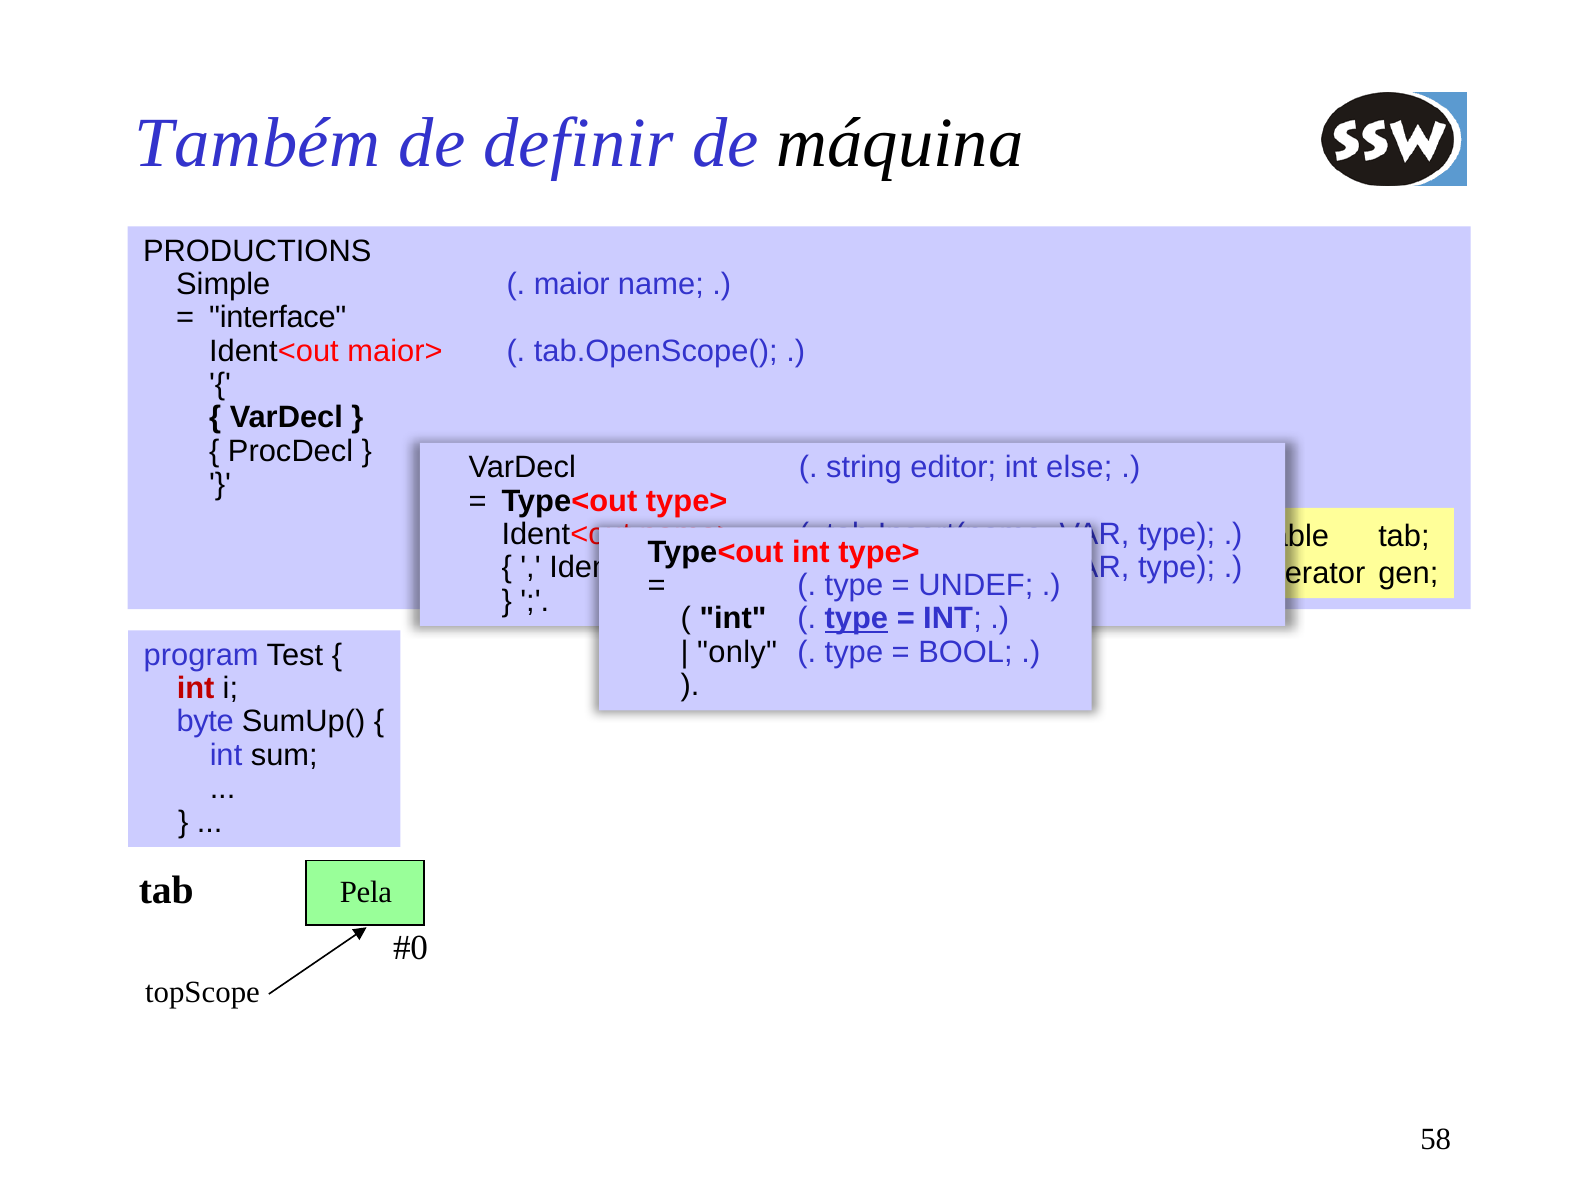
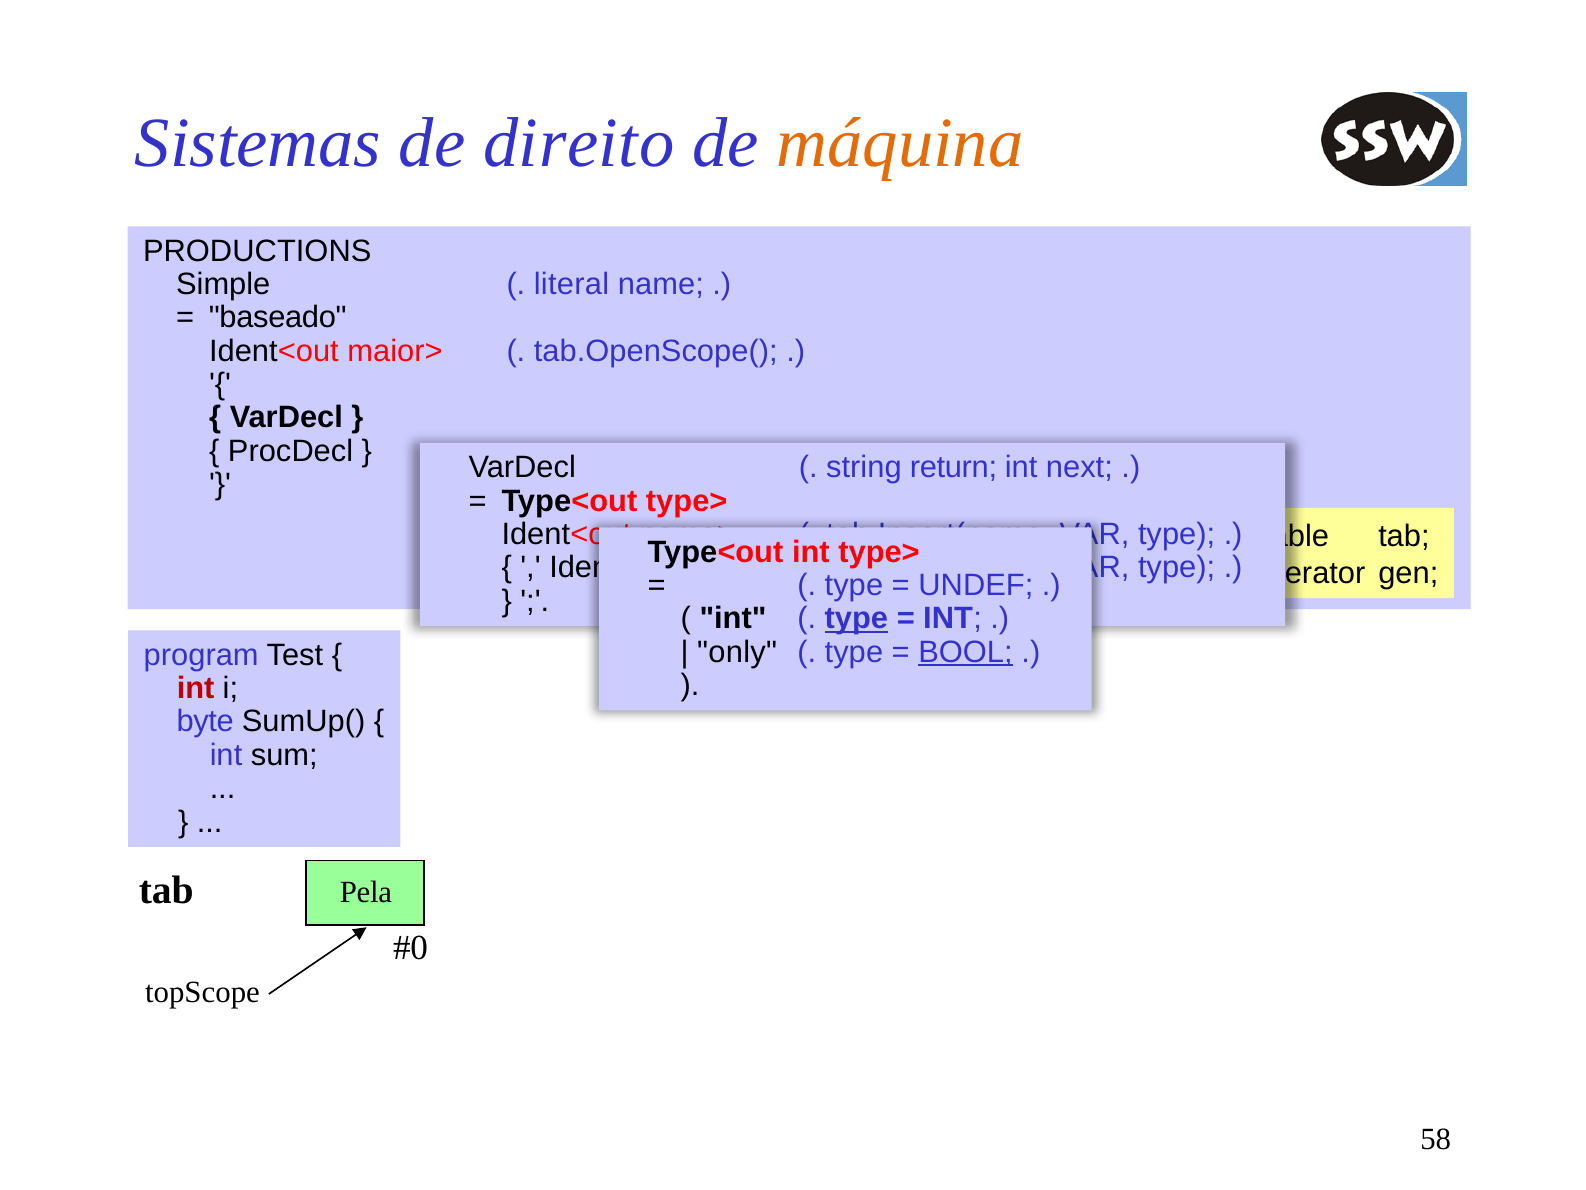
Também: Também -> Sistemas
definir: definir -> direito
máquina colour: black -> orange
maior: maior -> literal
interface: interface -> baseado
editor: editor -> return
else: else -> next
BOOL underline: none -> present
